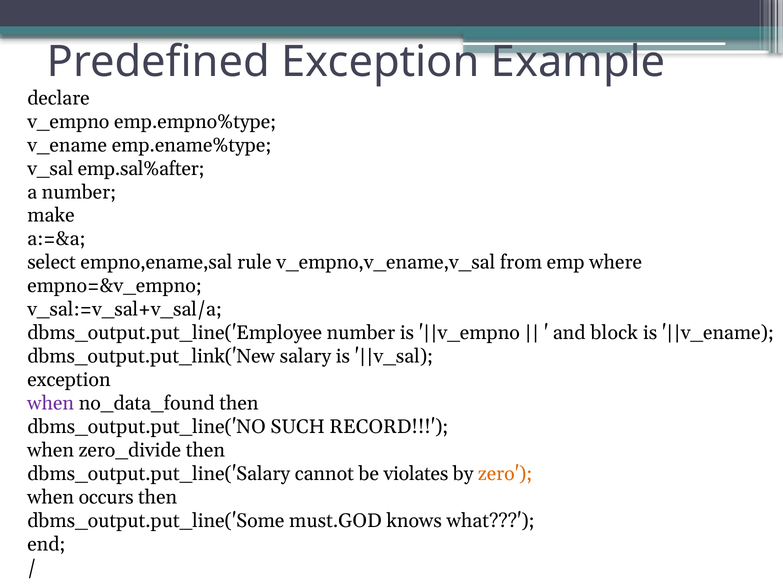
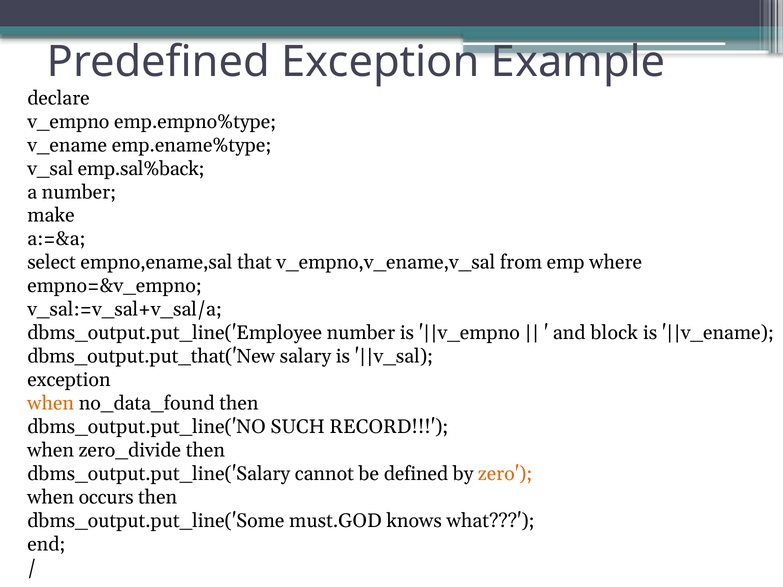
emp.sal%after: emp.sal%after -> emp.sal%back
rule: rule -> that
dbms_output.put_link('New: dbms_output.put_link('New -> dbms_output.put_that('New
when at (51, 404) colour: purple -> orange
violates: violates -> defined
